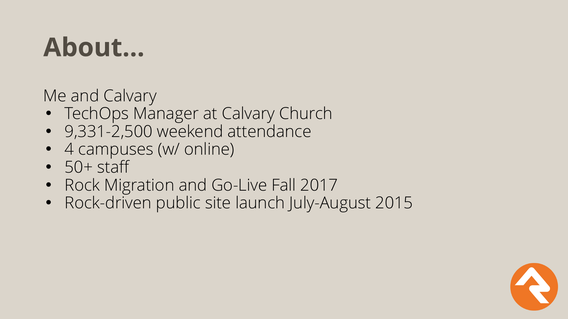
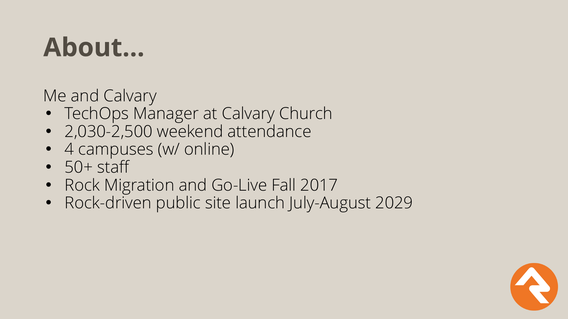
9,331-2,500: 9,331-2,500 -> 2,030-2,500
2015: 2015 -> 2029
